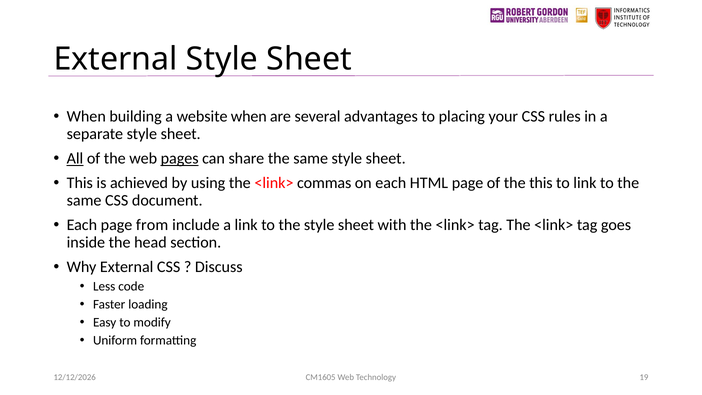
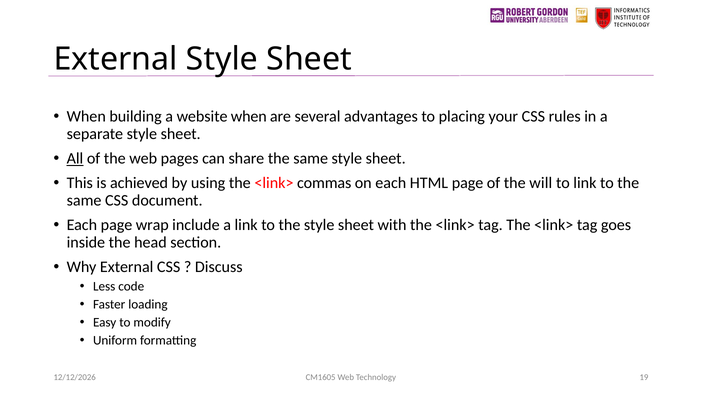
pages underline: present -> none
the this: this -> will
from: from -> wrap
